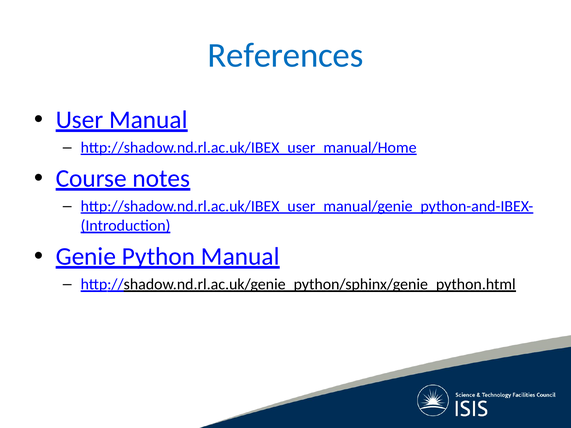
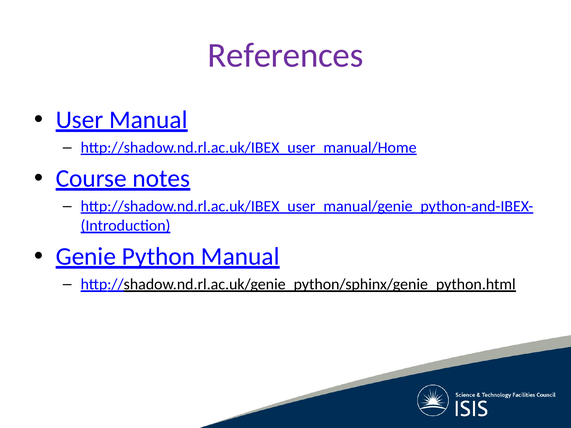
References colour: blue -> purple
